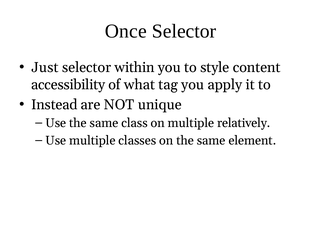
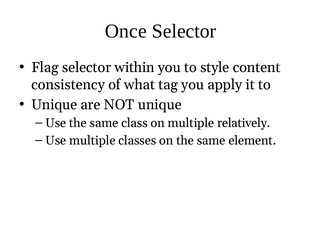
Just: Just -> Flag
accessibility: accessibility -> consistency
Instead at (54, 104): Instead -> Unique
